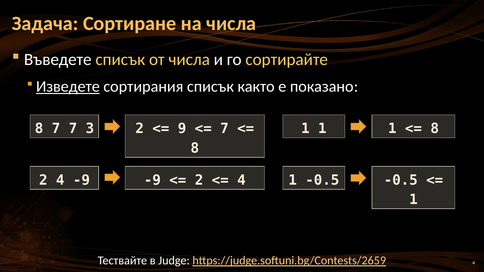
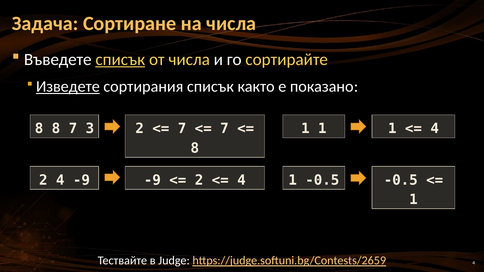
списък at (120, 60) underline: none -> present
8 at (435, 129): 8 -> 4
8 7: 7 -> 8
9 at (182, 129): 9 -> 7
